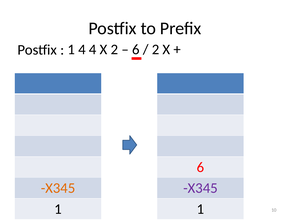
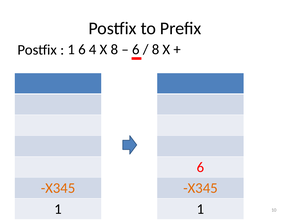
4 at (82, 50): 4 -> 6
X 2: 2 -> 8
2 at (156, 50): 2 -> 8
X345 at (200, 189) colour: purple -> orange
